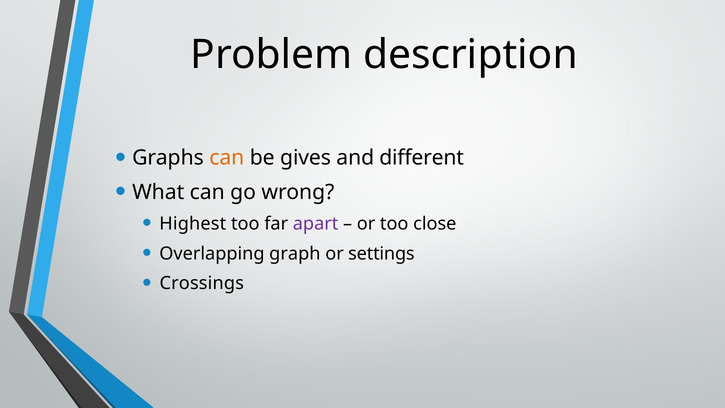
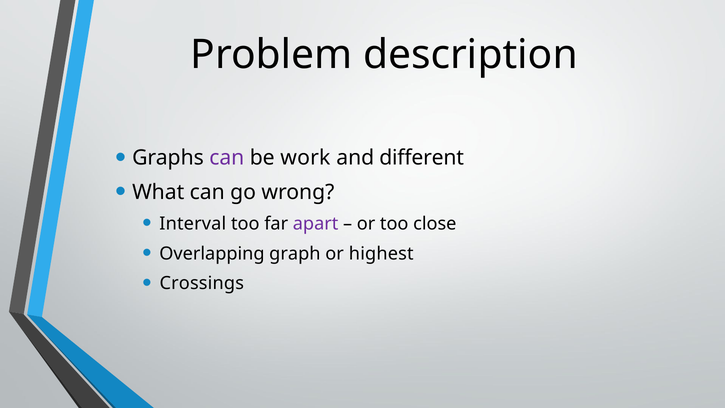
can at (227, 158) colour: orange -> purple
gives: gives -> work
Highest: Highest -> Interval
settings: settings -> highest
